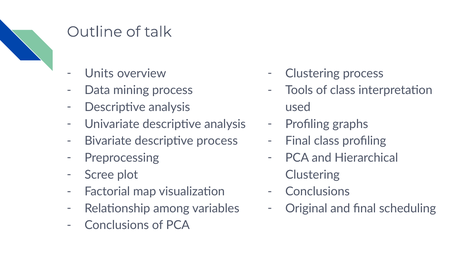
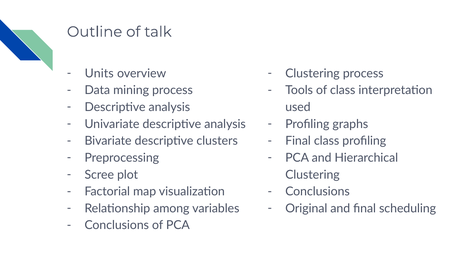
descriptive process: process -> clusters
